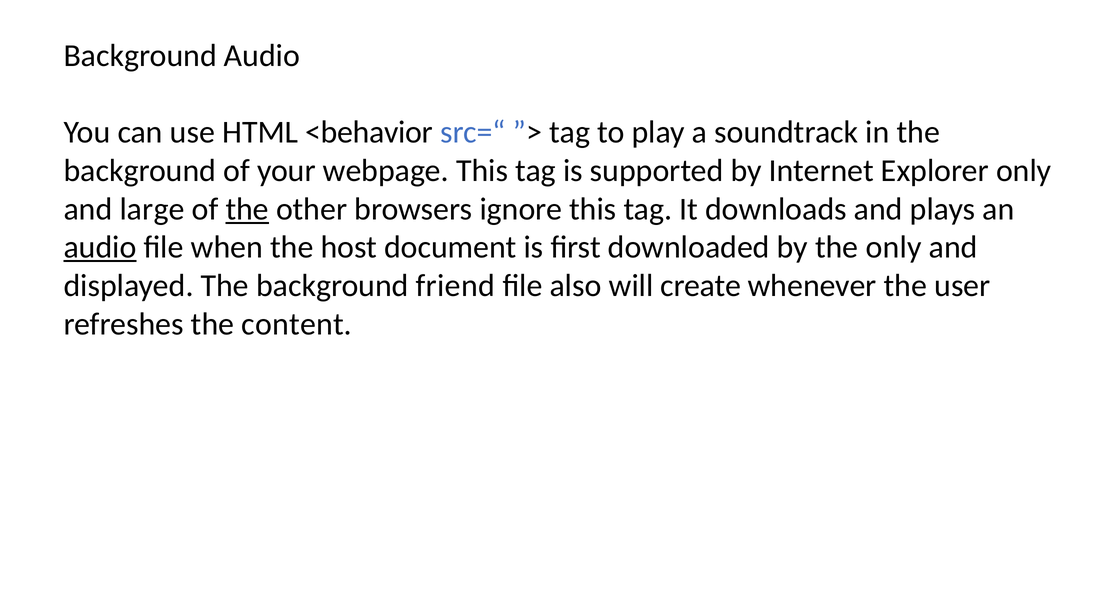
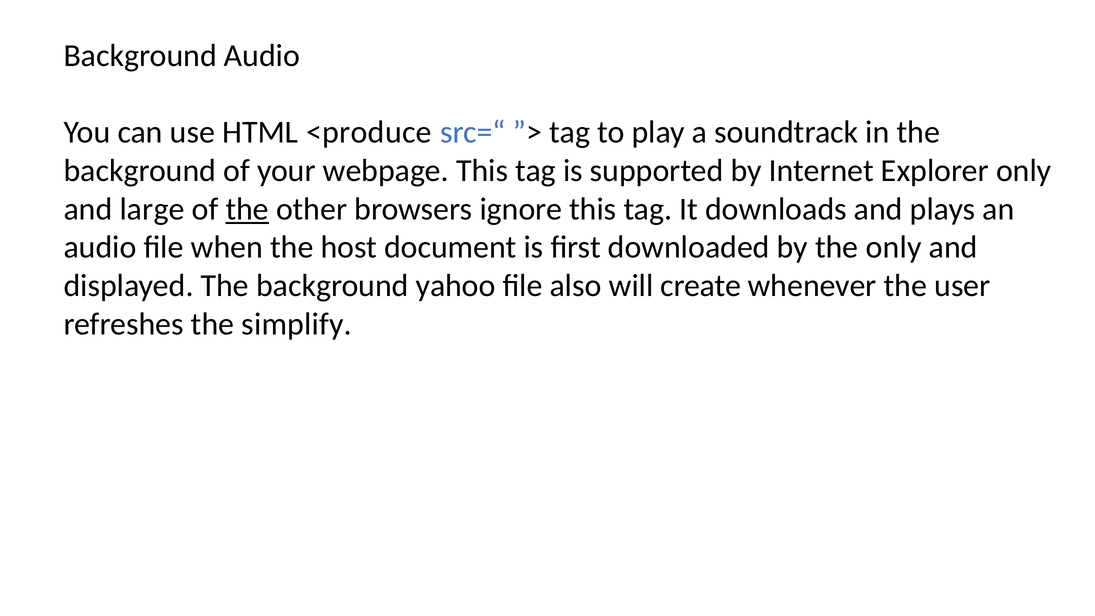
<behavior: <behavior -> <produce
audio at (100, 247) underline: present -> none
friend: friend -> yahoo
content: content -> simplify
